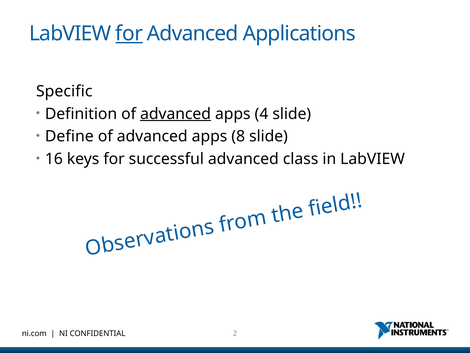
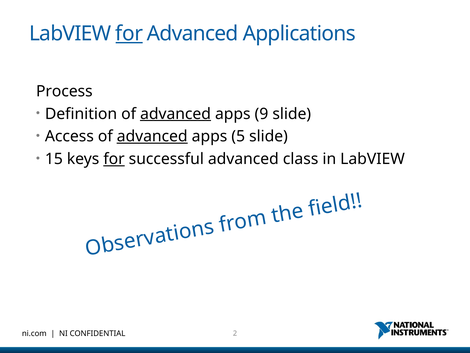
Specific: Specific -> Process
4: 4 -> 9
Define: Define -> Access
advanced at (152, 136) underline: none -> present
8: 8 -> 5
16: 16 -> 15
for at (114, 159) underline: none -> present
